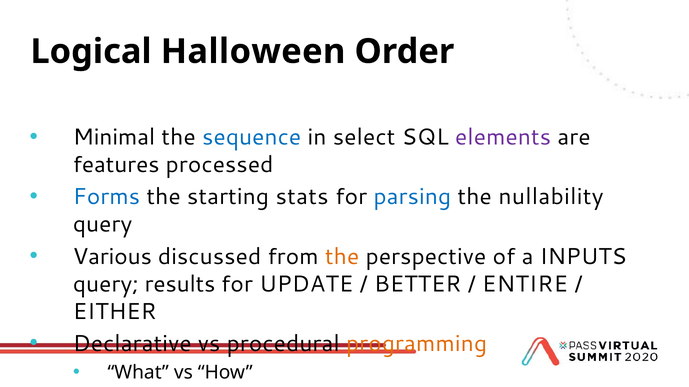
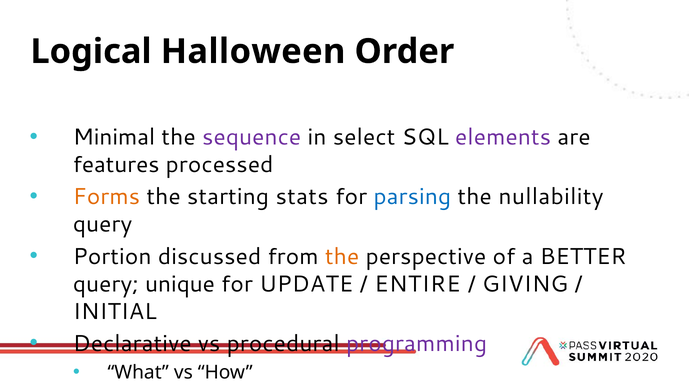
sequence colour: blue -> purple
Forms colour: blue -> orange
Various: Various -> Portion
INPUTS: INPUTS -> BETTER
results: results -> unique
BETTER: BETTER -> ENTIRE
ENTIRE: ENTIRE -> GIVING
EITHER: EITHER -> INITIAL
programming colour: orange -> purple
